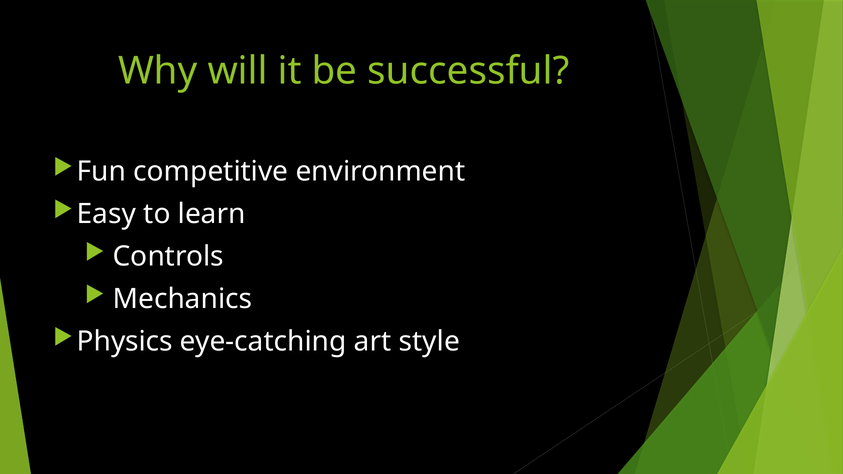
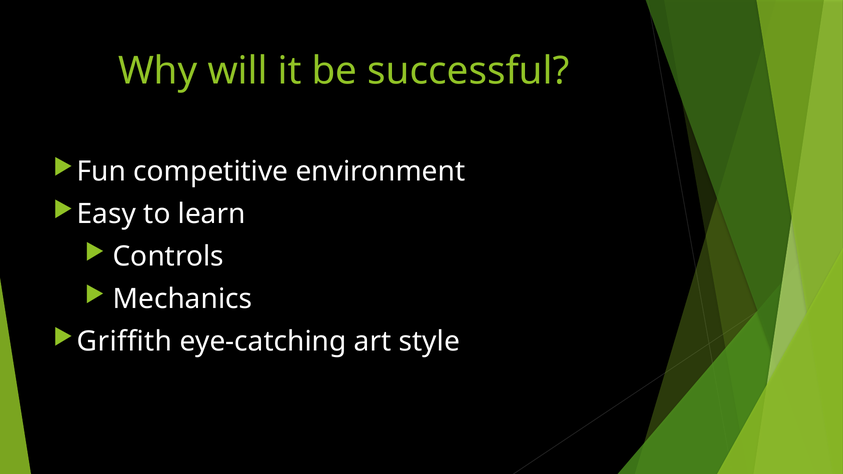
Physics: Physics -> Griffith
